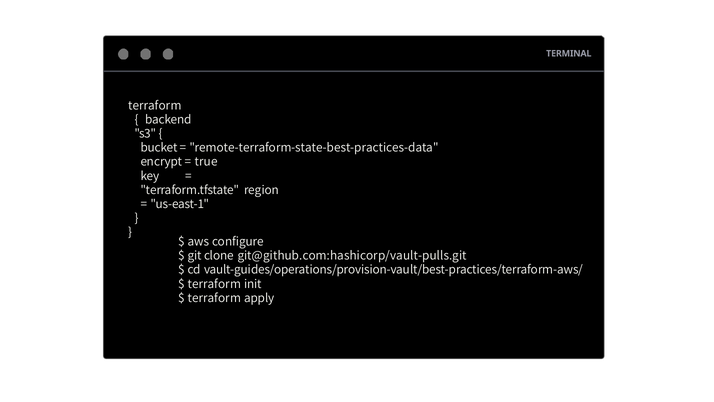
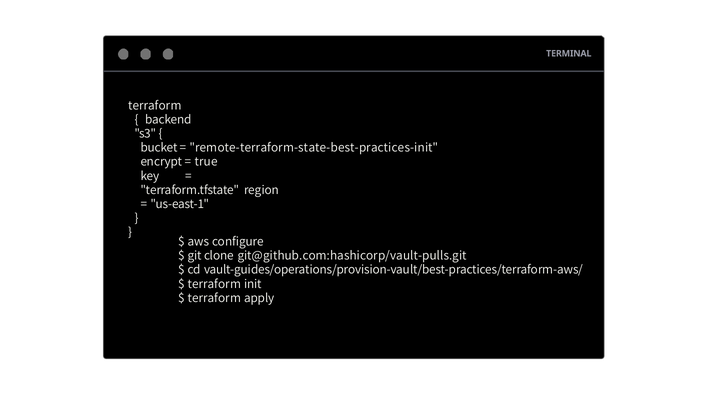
remote-terraform-state-best-practices-data: remote-terraform-state-best-practices-data -> remote-terraform-state-best-practices-init
